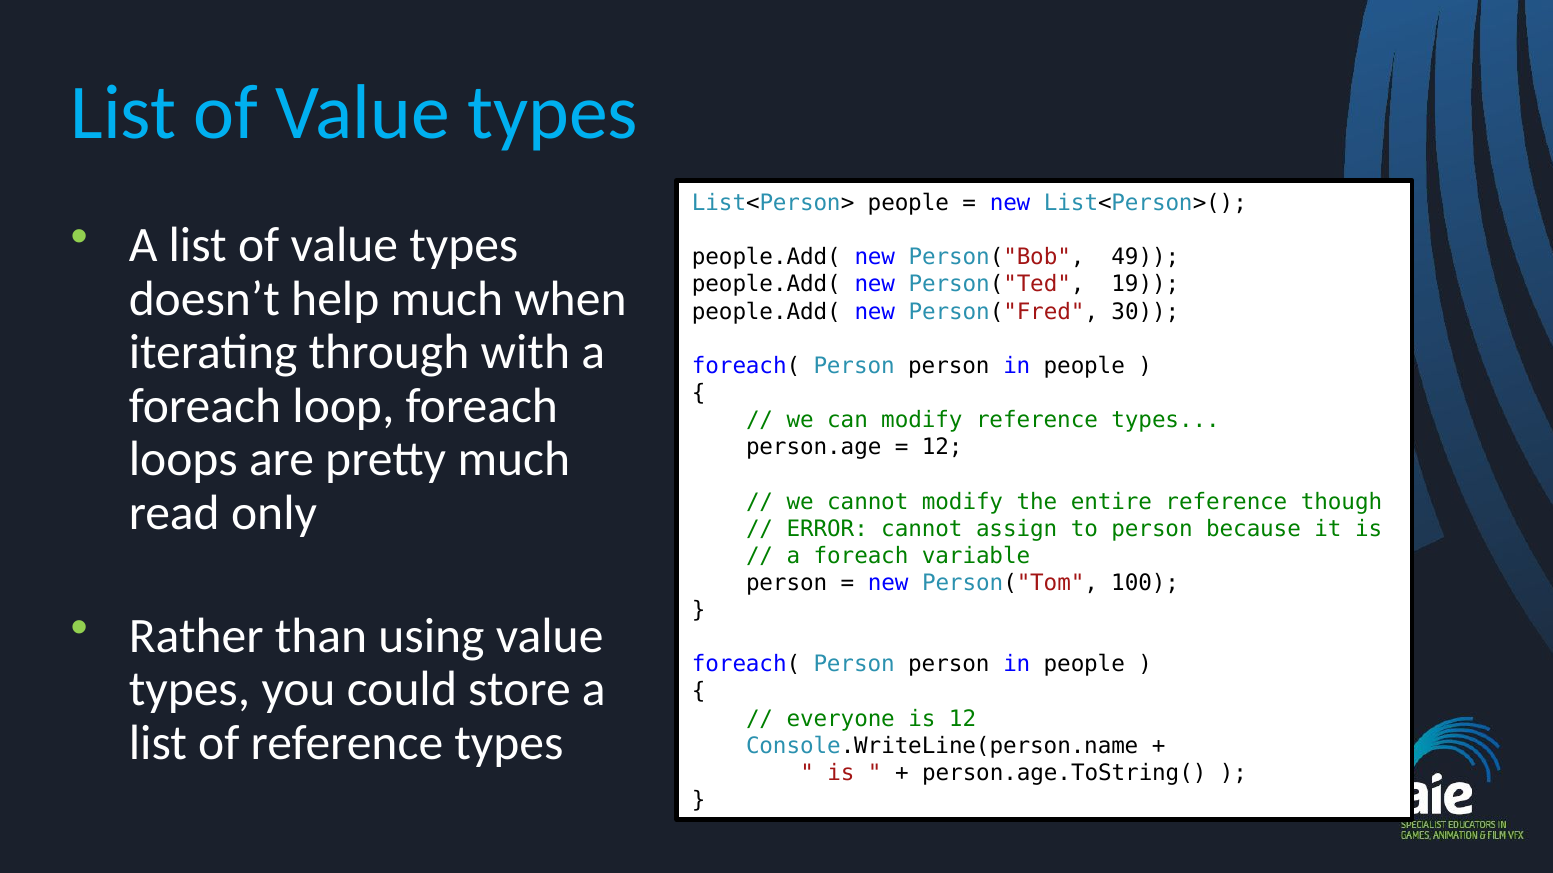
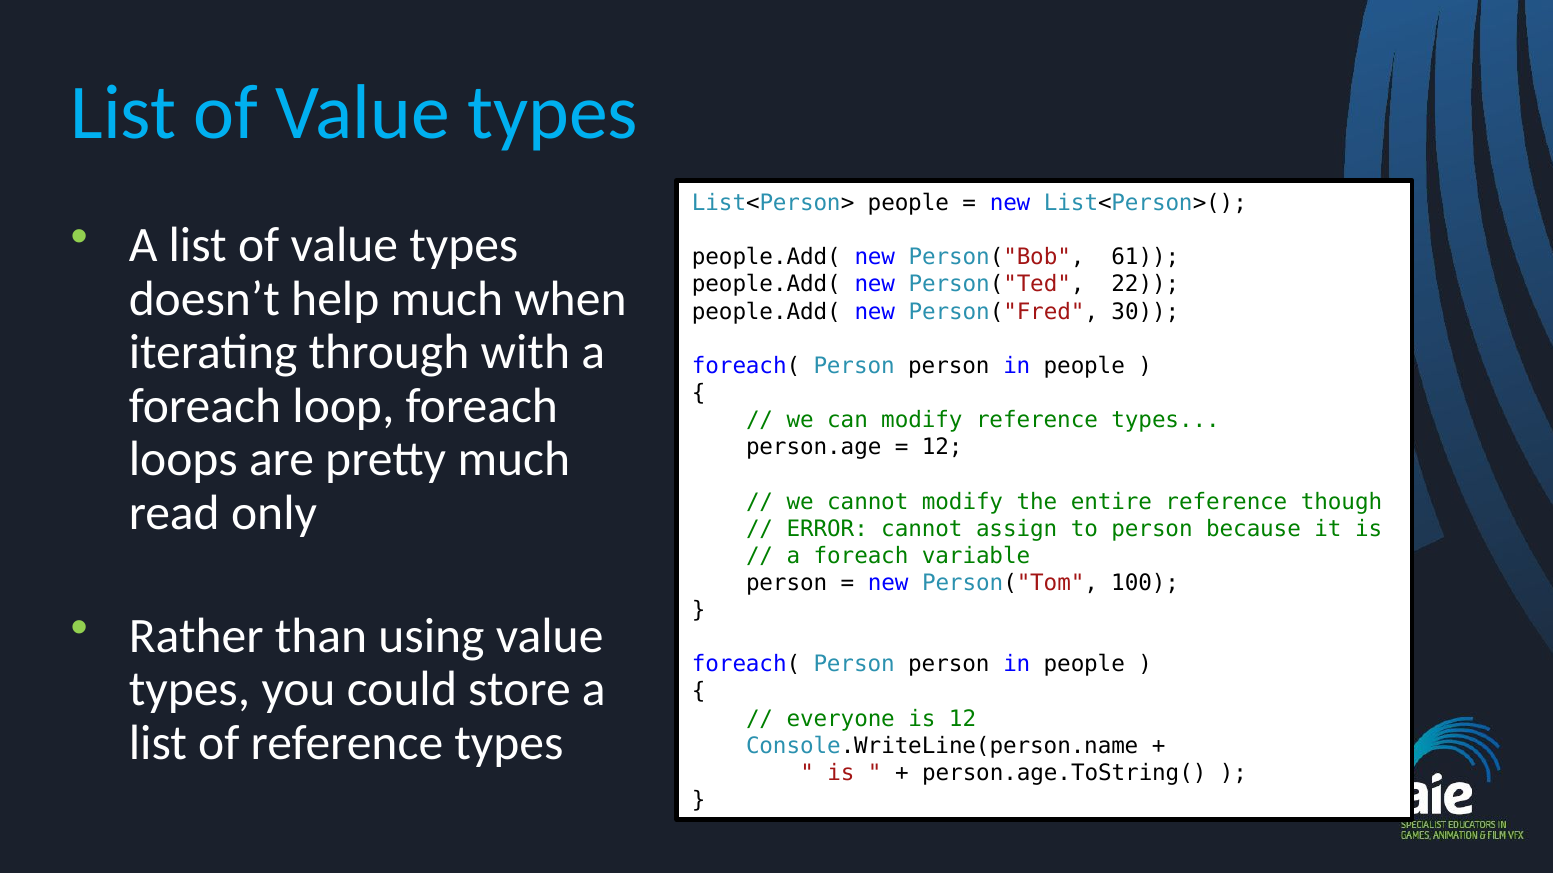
49: 49 -> 61
19: 19 -> 22
